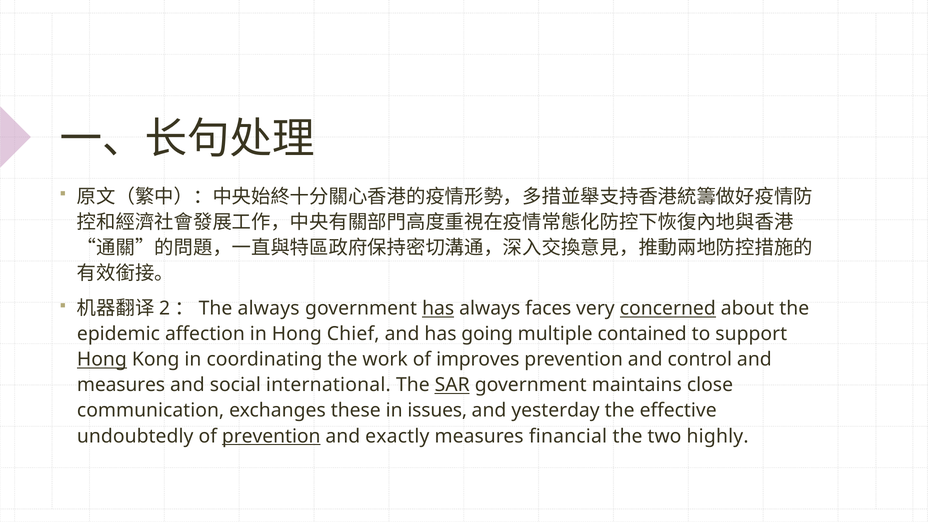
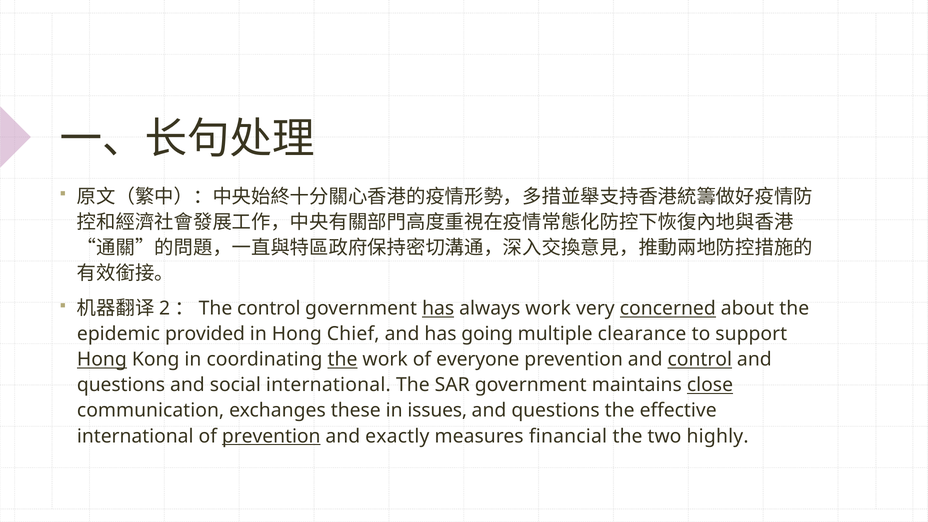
The always: always -> control
always faces: faces -> work
affection: affection -> provided
contained: contained -> clearance
the at (342, 360) underline: none -> present
improves: improves -> everyone
control at (700, 360) underline: none -> present
measures at (121, 385): measures -> questions
SAR underline: present -> none
close underline: none -> present
yesterday at (556, 411): yesterday -> questions
undoubtedly at (135, 436): undoubtedly -> international
